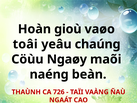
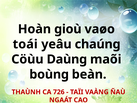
toâi: toâi -> toái
Ngaøy: Ngaøy -> Daùng
naéng: naéng -> boùng
